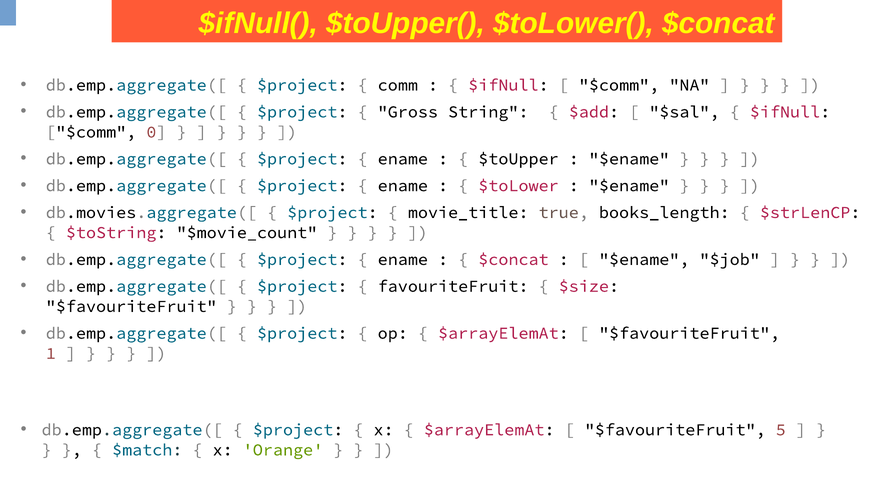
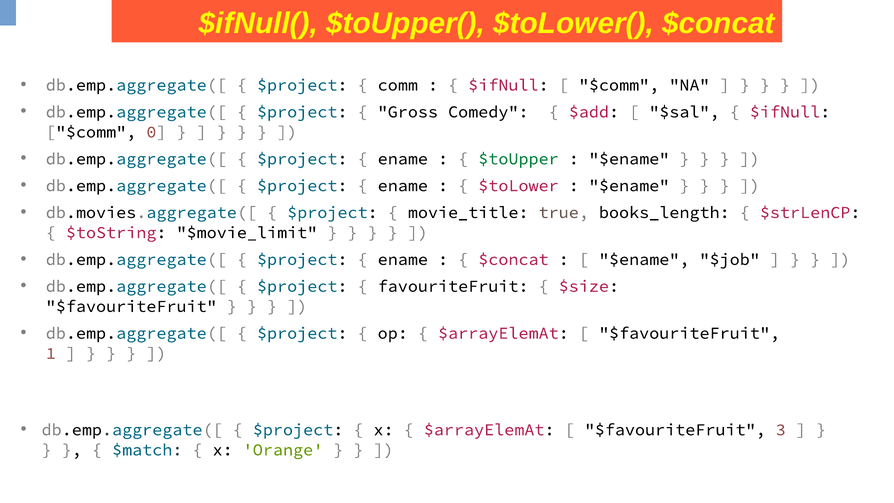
String: String -> Comedy
$toUpper colour: black -> green
$movie_count: $movie_count -> $movie_limit
5: 5 -> 3
